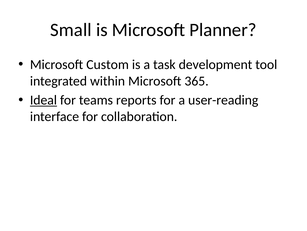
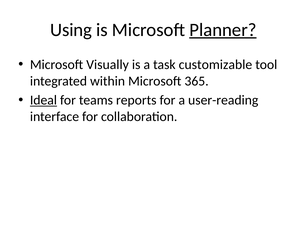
Small: Small -> Using
Planner underline: none -> present
Custom: Custom -> Visually
development: development -> customizable
